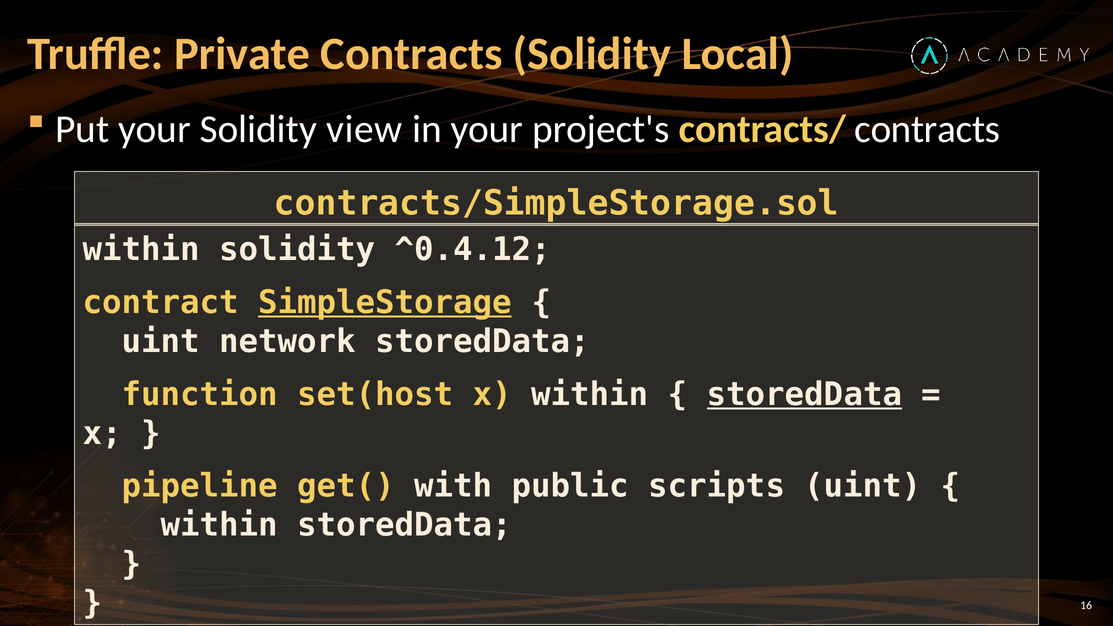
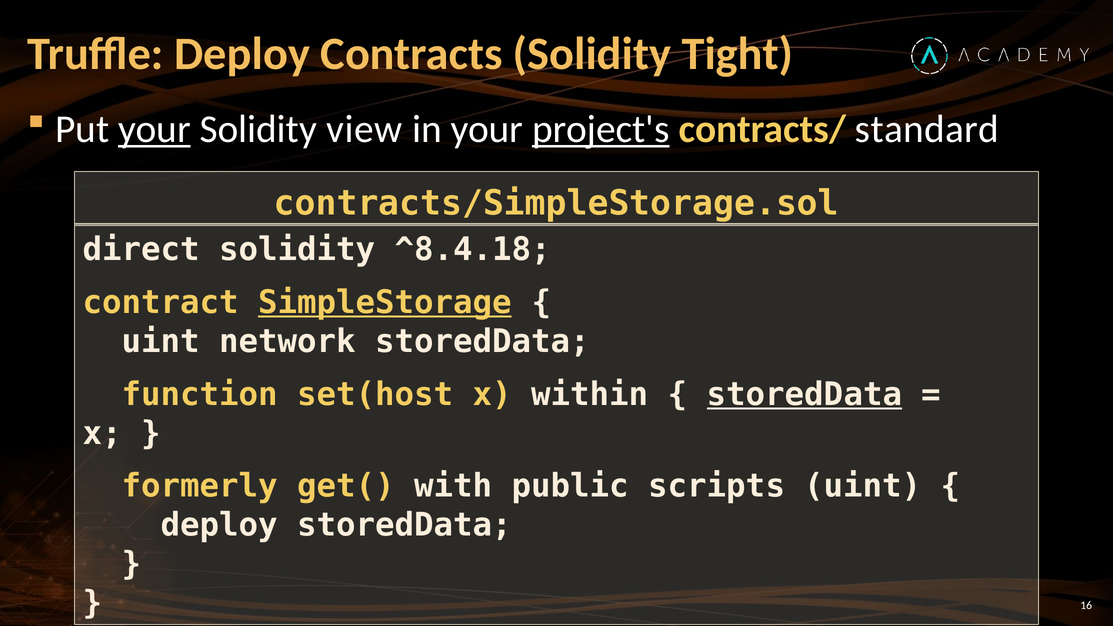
Truffle Private: Private -> Deploy
Local: Local -> Tight
your at (154, 129) underline: none -> present
project's underline: none -> present
contracts/ contracts: contracts -> standard
within at (141, 250): within -> direct
^0.4.12: ^0.4.12 -> ^8.4.18
pipeline: pipeline -> formerly
within at (219, 525): within -> deploy
